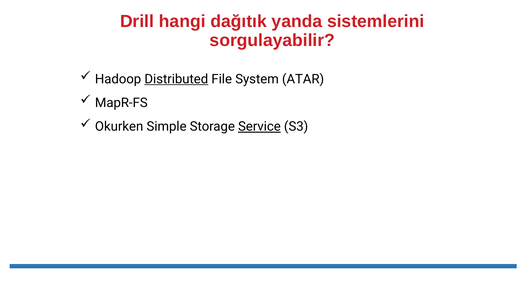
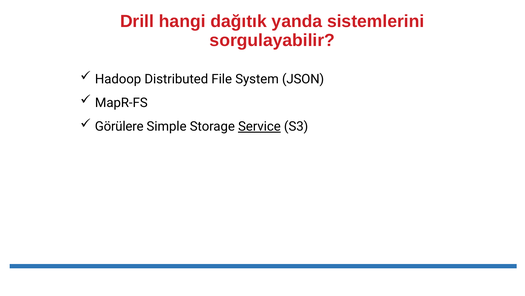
Distributed underline: present -> none
ATAR: ATAR -> JSON
Okurken: Okurken -> Görülere
